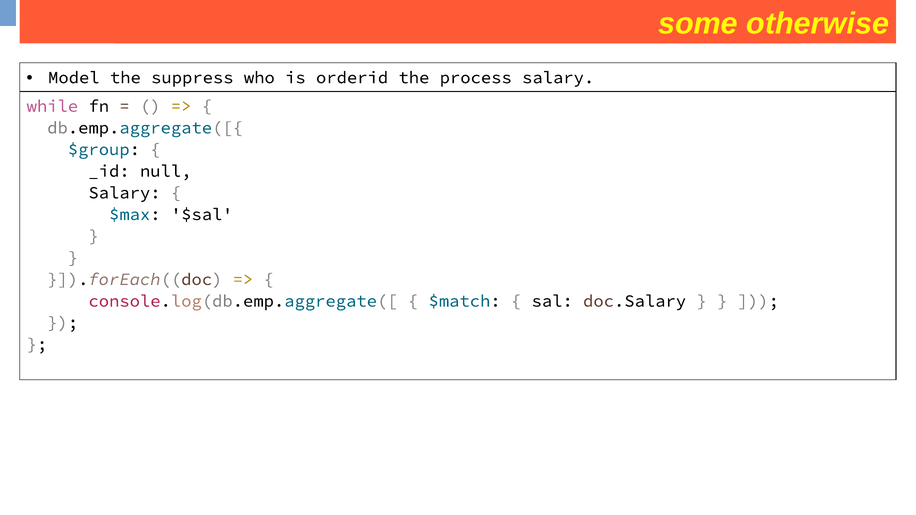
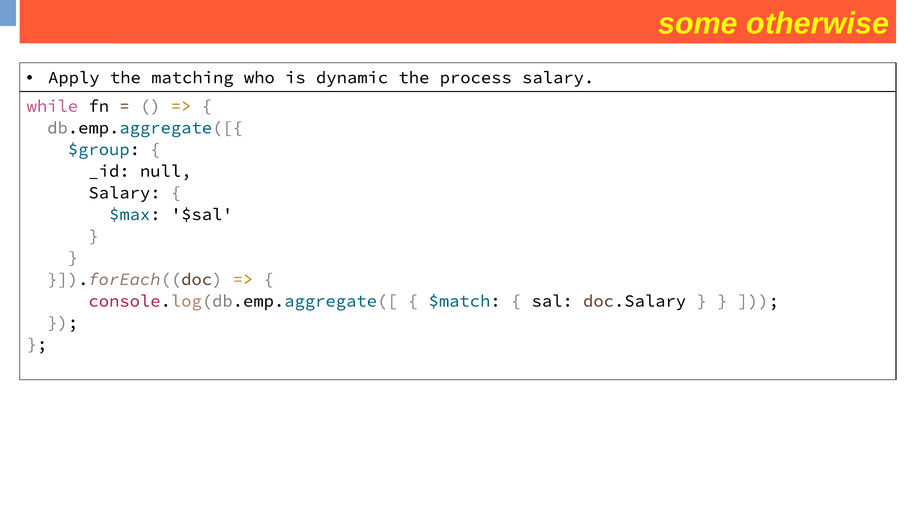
Model: Model -> Apply
suppress: suppress -> matching
orderid: orderid -> dynamic
